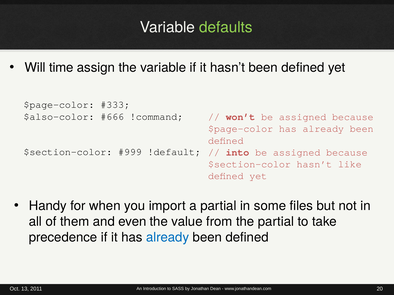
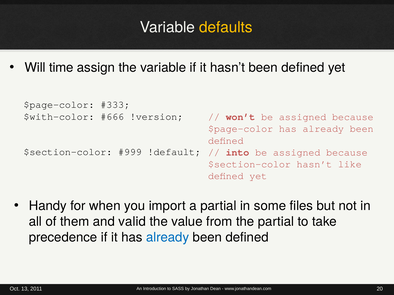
defaults colour: light green -> yellow
$also-color: $also-color -> $with-color
!command: !command -> !version
even: even -> valid
